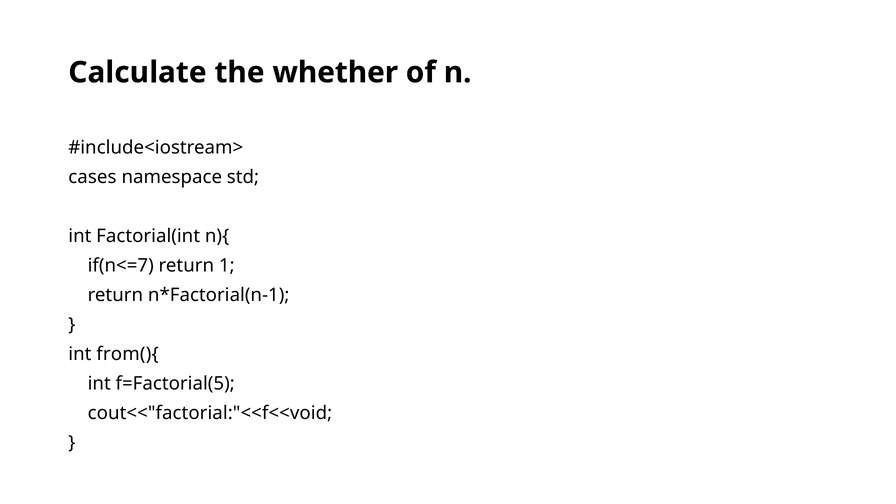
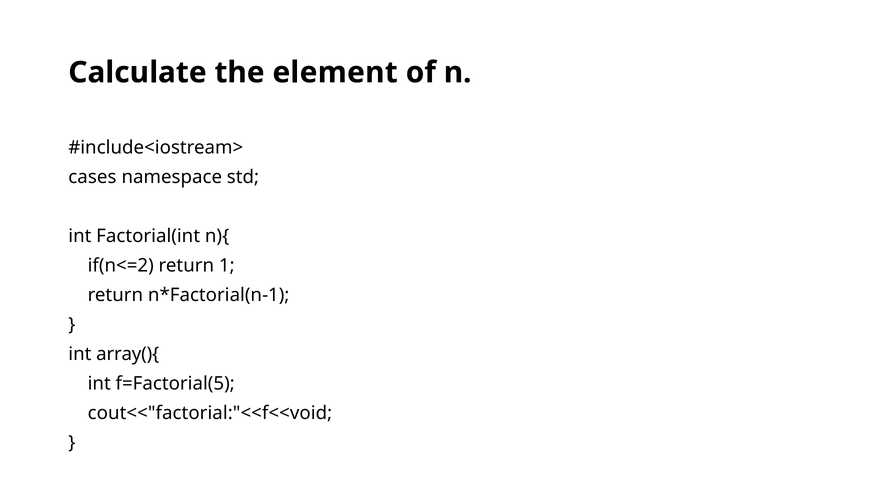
whether: whether -> element
if(n<=7: if(n<=7 -> if(n<=2
from(){: from(){ -> array(){
